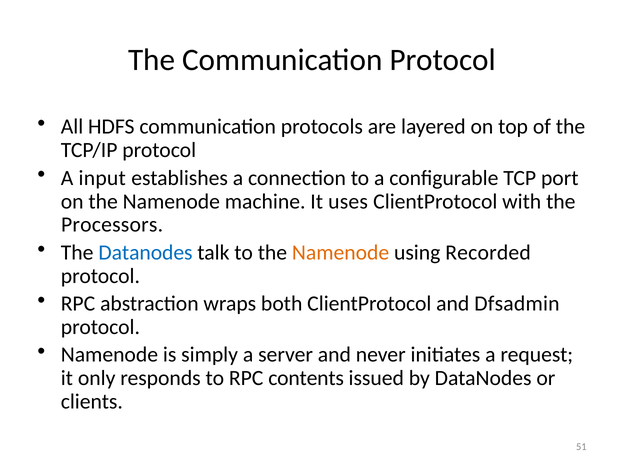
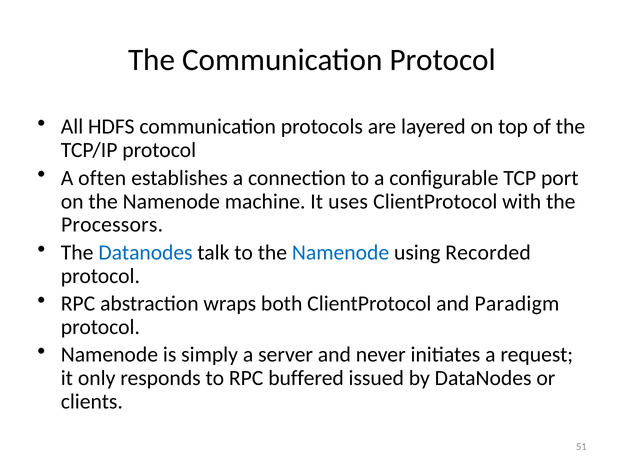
input: input -> often
Namenode at (341, 253) colour: orange -> blue
Dfsadmin: Dfsadmin -> Paradigm
contents: contents -> buffered
